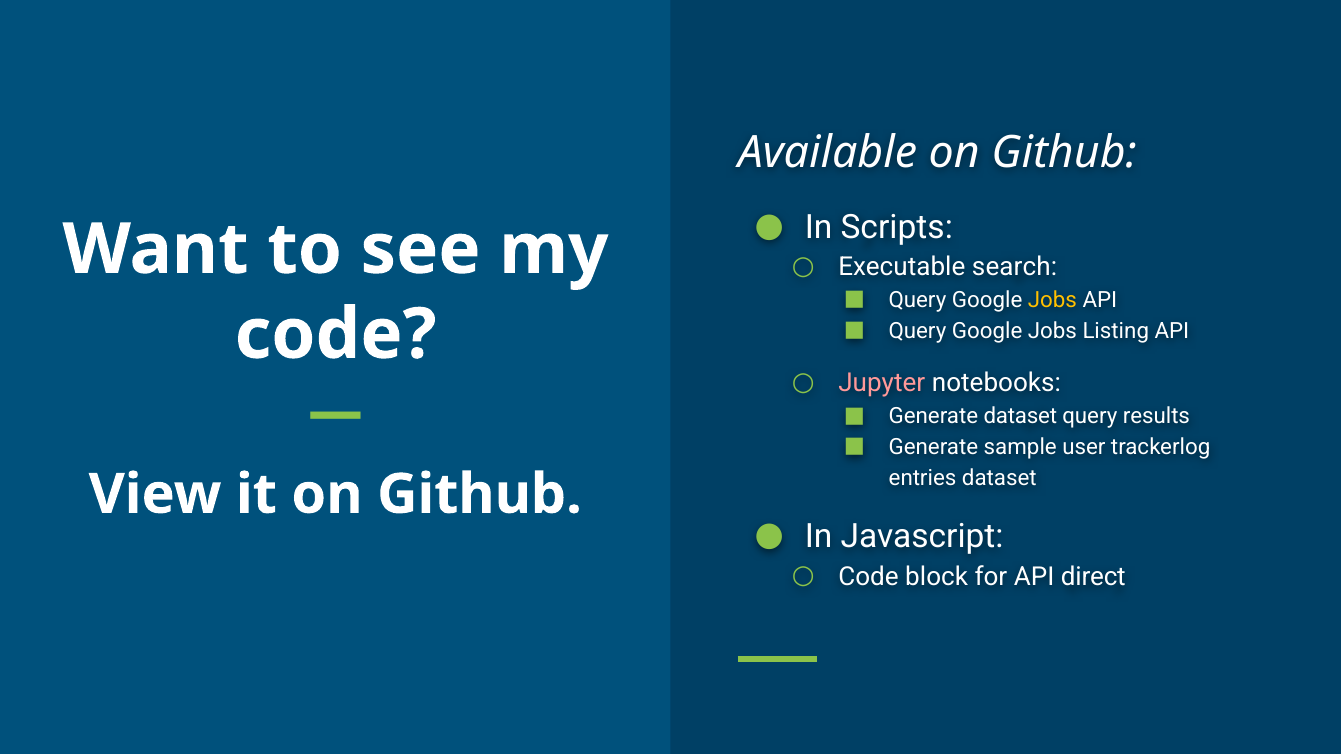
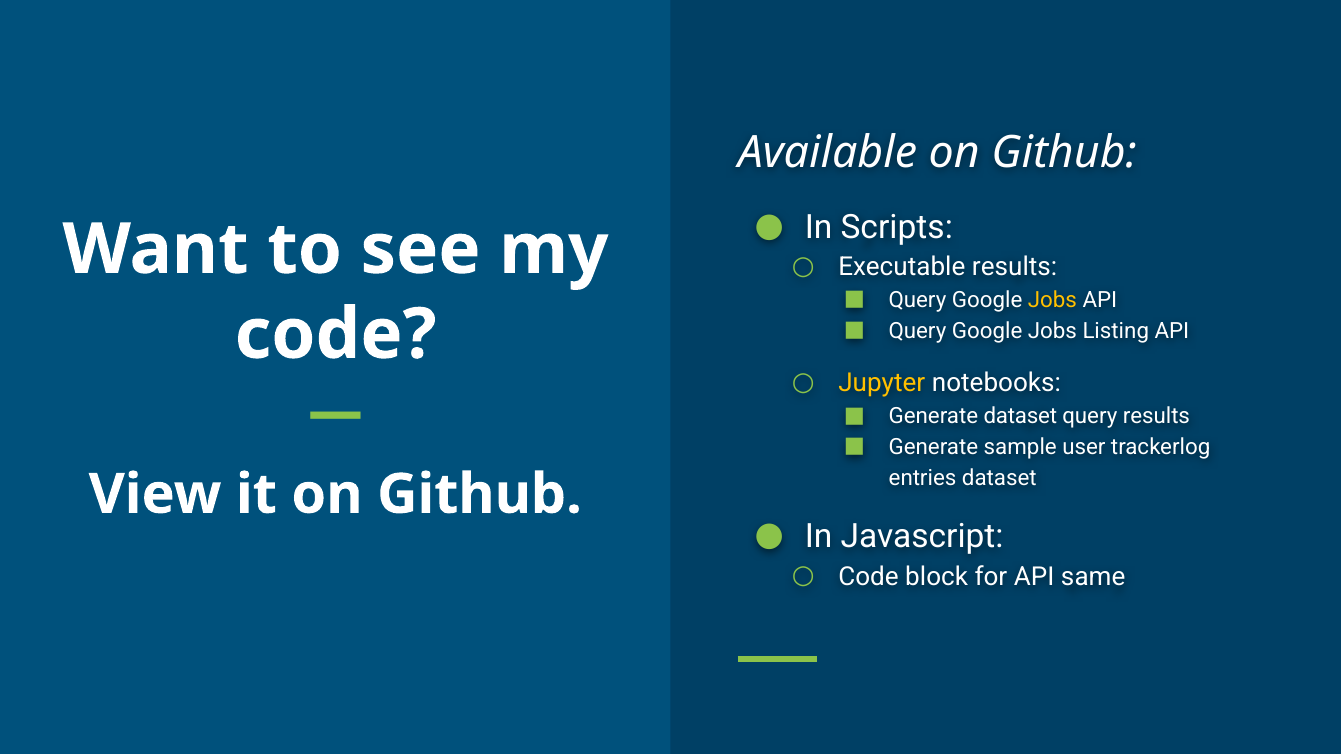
Executable search: search -> results
Jupyter colour: pink -> yellow
direct: direct -> same
